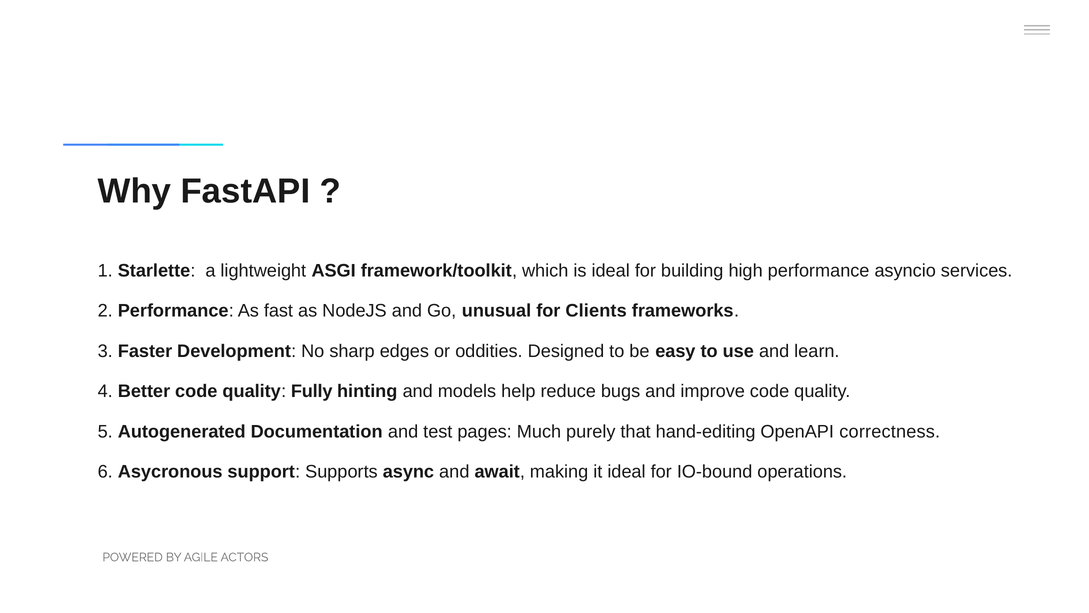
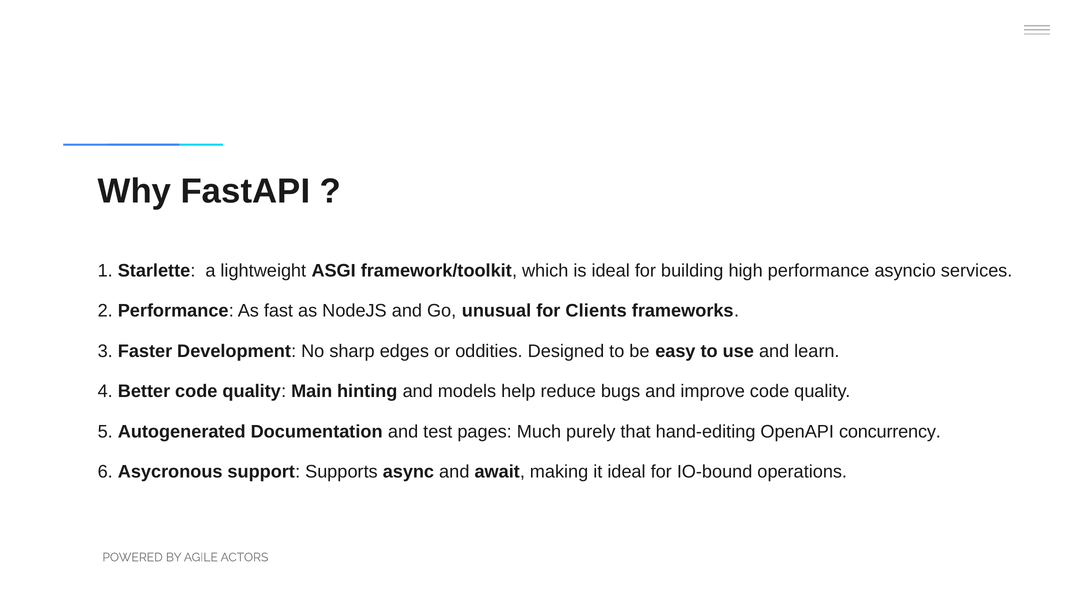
Fully: Fully -> Main
correctness: correctness -> concurrency
